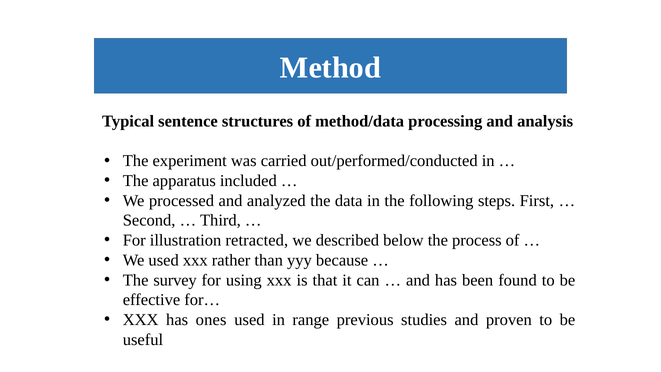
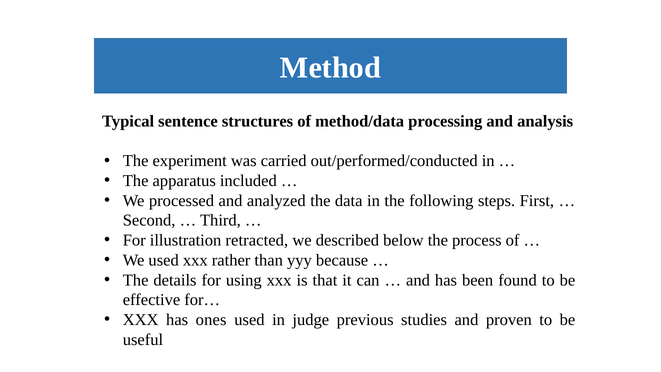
survey: survey -> details
range: range -> judge
